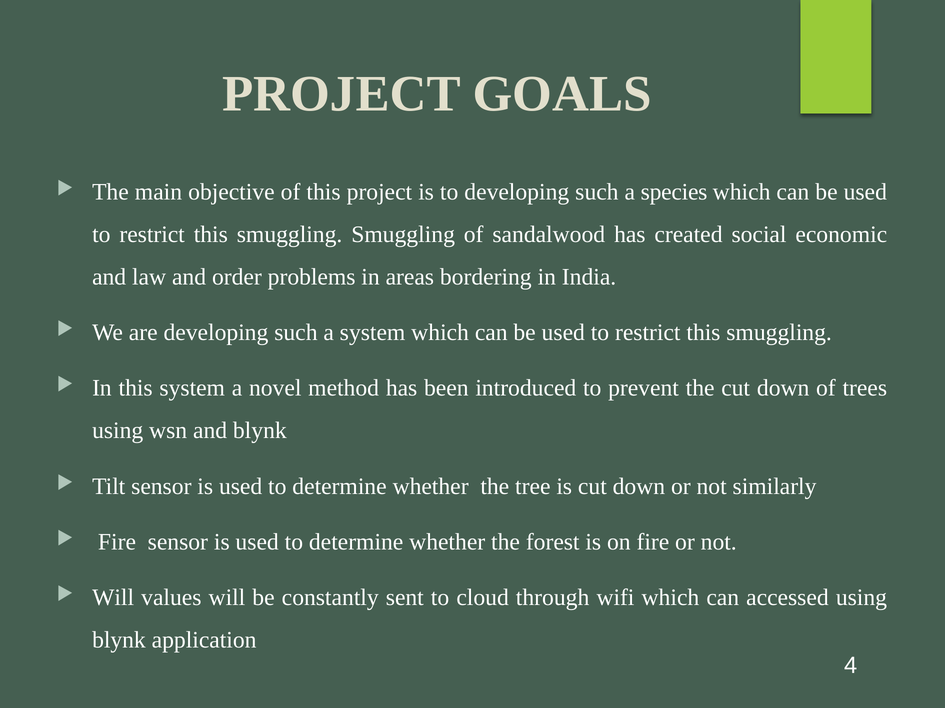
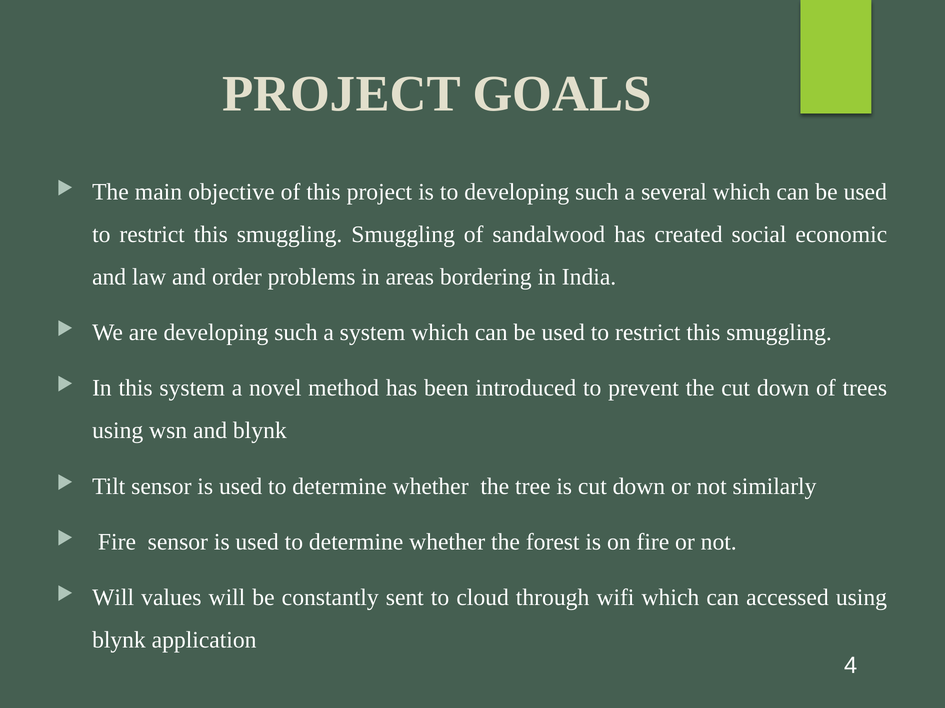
species: species -> several
